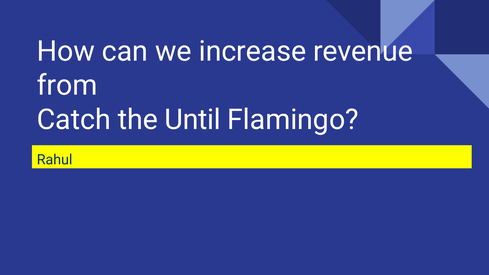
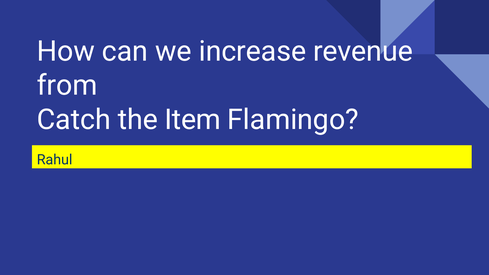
Until: Until -> Item
